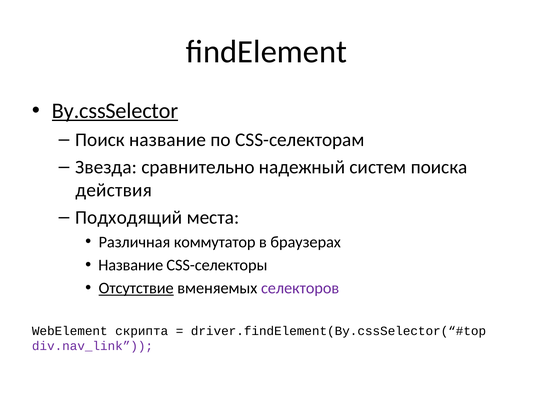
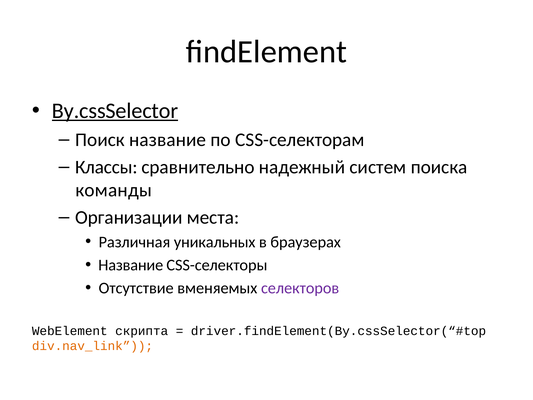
Звезда: Звезда -> Классы
действия: действия -> команды
Подходящий: Подходящий -> Организации
коммутатор: коммутатор -> уникальных
Отсутствие underline: present -> none
div.nav_link colour: purple -> orange
